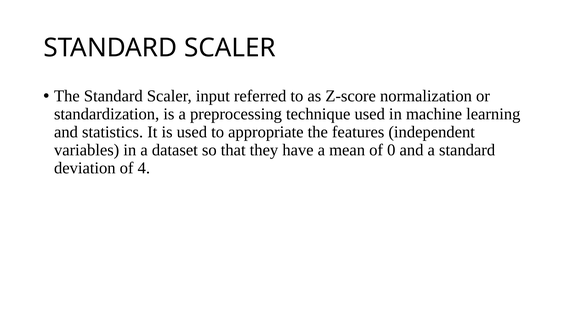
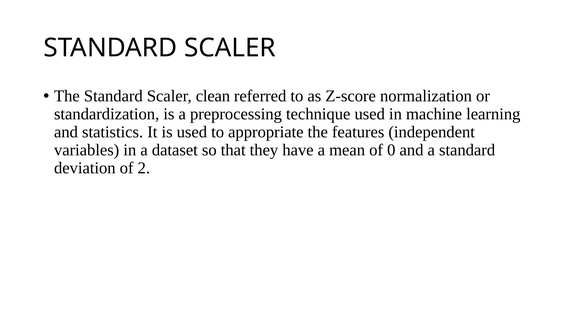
input: input -> clean
4: 4 -> 2
